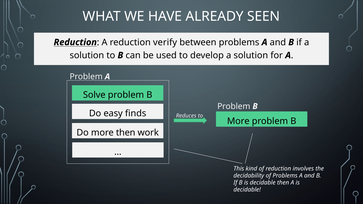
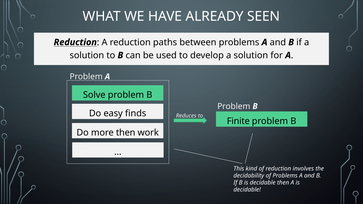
verify: verify -> paths
More at (238, 121): More -> Finite
